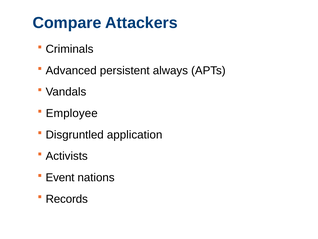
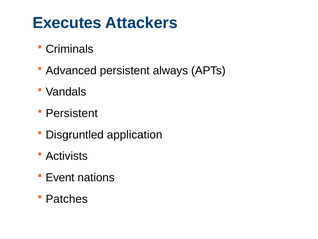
Compare: Compare -> Executes
Employee at (72, 113): Employee -> Persistent
Records: Records -> Patches
